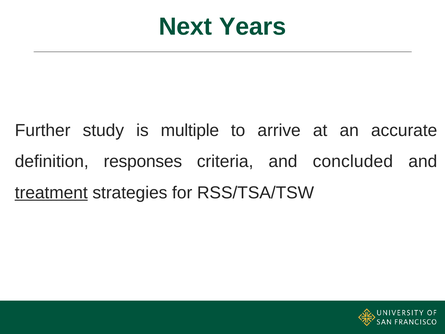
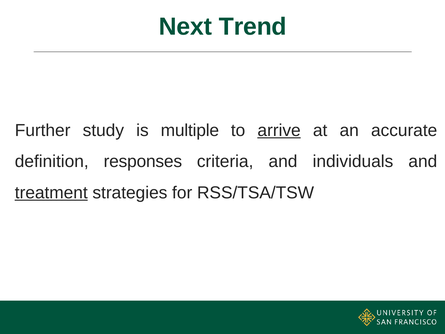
Years: Years -> Trend
arrive underline: none -> present
concluded: concluded -> individuals
